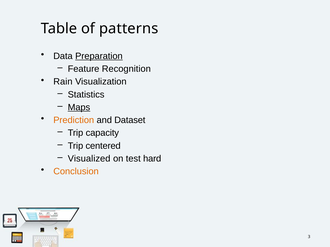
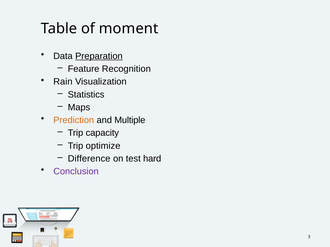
patterns: patterns -> moment
Maps underline: present -> none
Dataset: Dataset -> Multiple
centered: centered -> optimize
Visualized: Visualized -> Difference
Conclusion colour: orange -> purple
